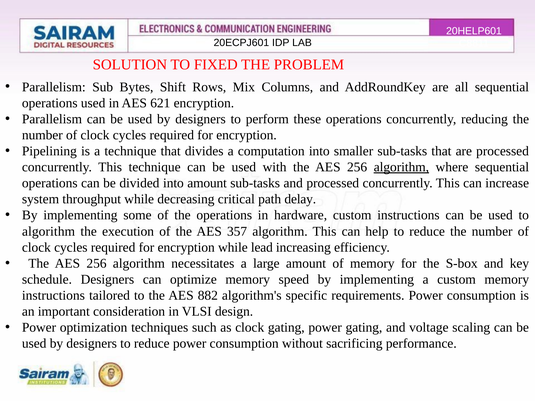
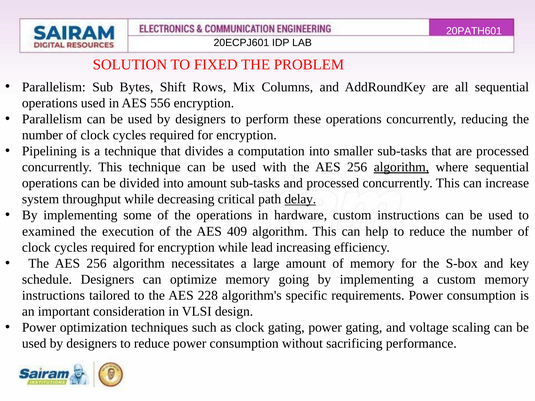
20HELP601: 20HELP601 -> 20PATH601
621: 621 -> 556
delay underline: none -> present
algorithm at (49, 231): algorithm -> examined
357: 357 -> 409
speed: speed -> going
882: 882 -> 228
